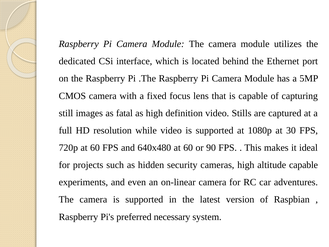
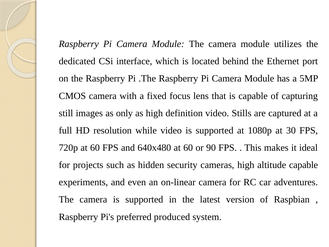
fatal: fatal -> only
necessary: necessary -> produced
